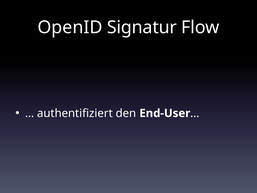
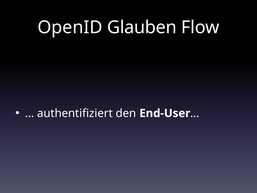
Signatur: Signatur -> Glauben
